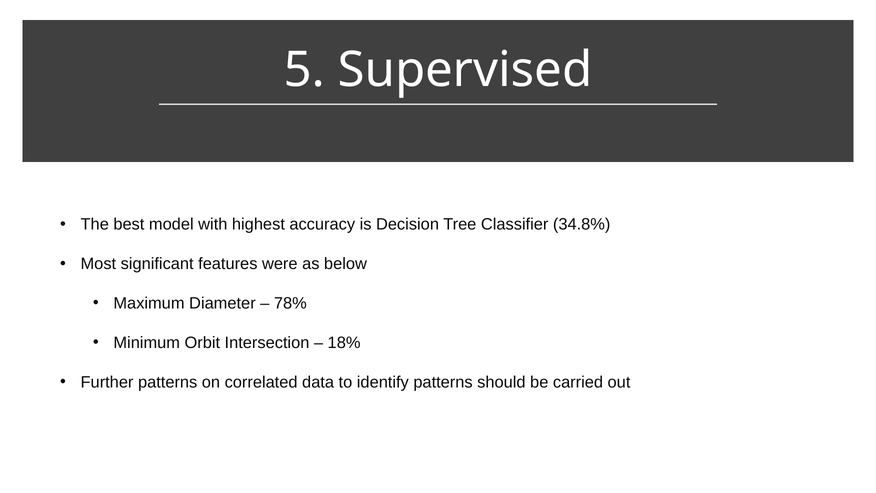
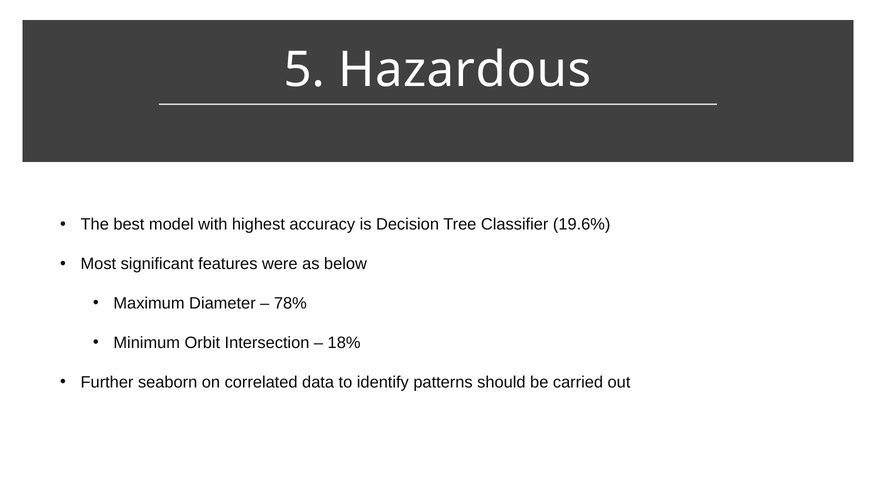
Supervised: Supervised -> Hazardous
34.8%: 34.8% -> 19.6%
Further patterns: patterns -> seaborn
